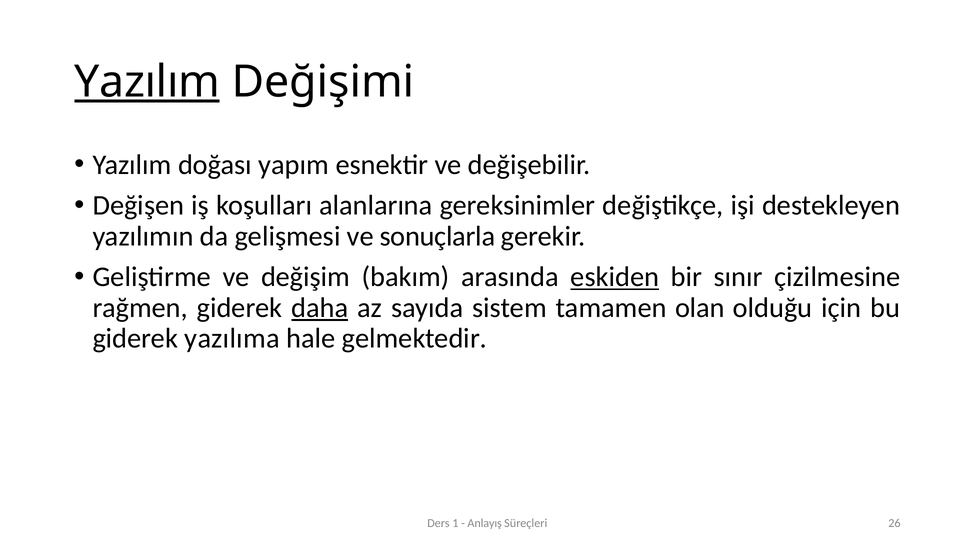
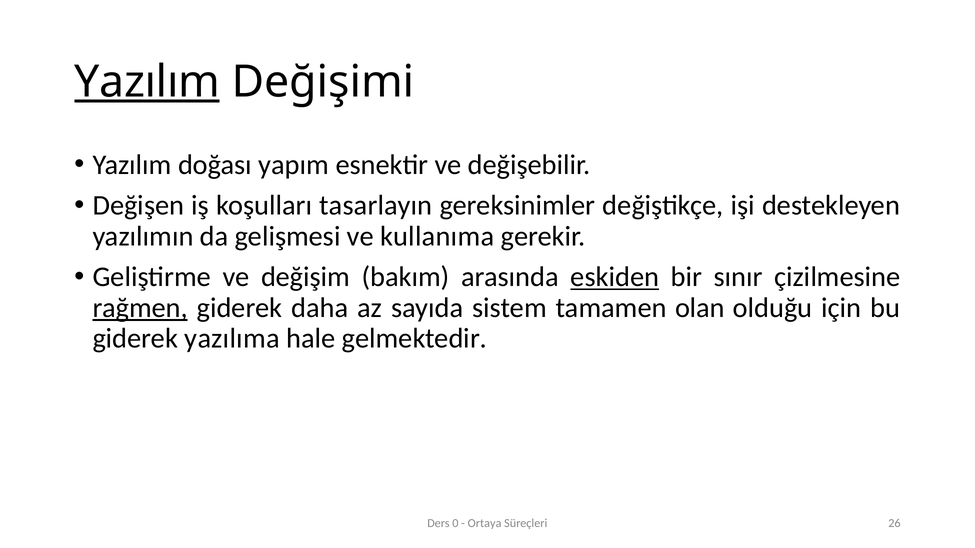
alanlarına: alanlarına -> tasarlayın
sonuçlarla: sonuçlarla -> kullanıma
rağmen underline: none -> present
daha underline: present -> none
1: 1 -> 0
Anlayış: Anlayış -> Ortaya
